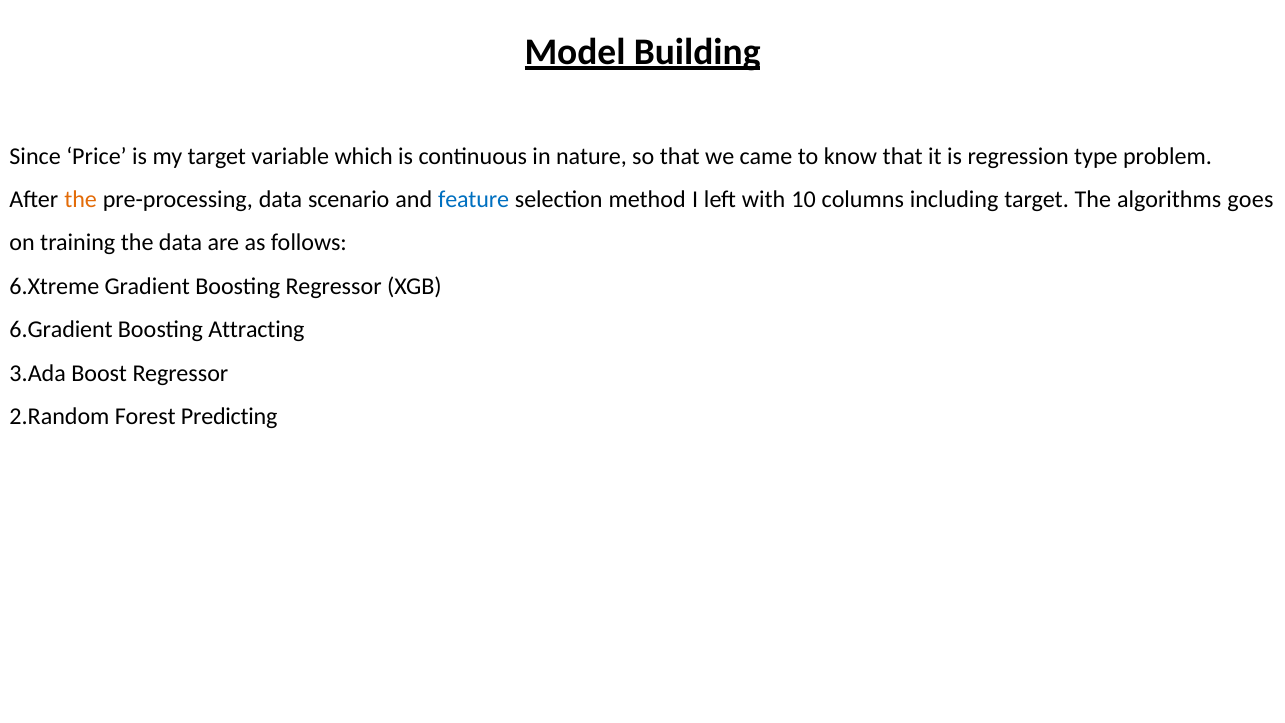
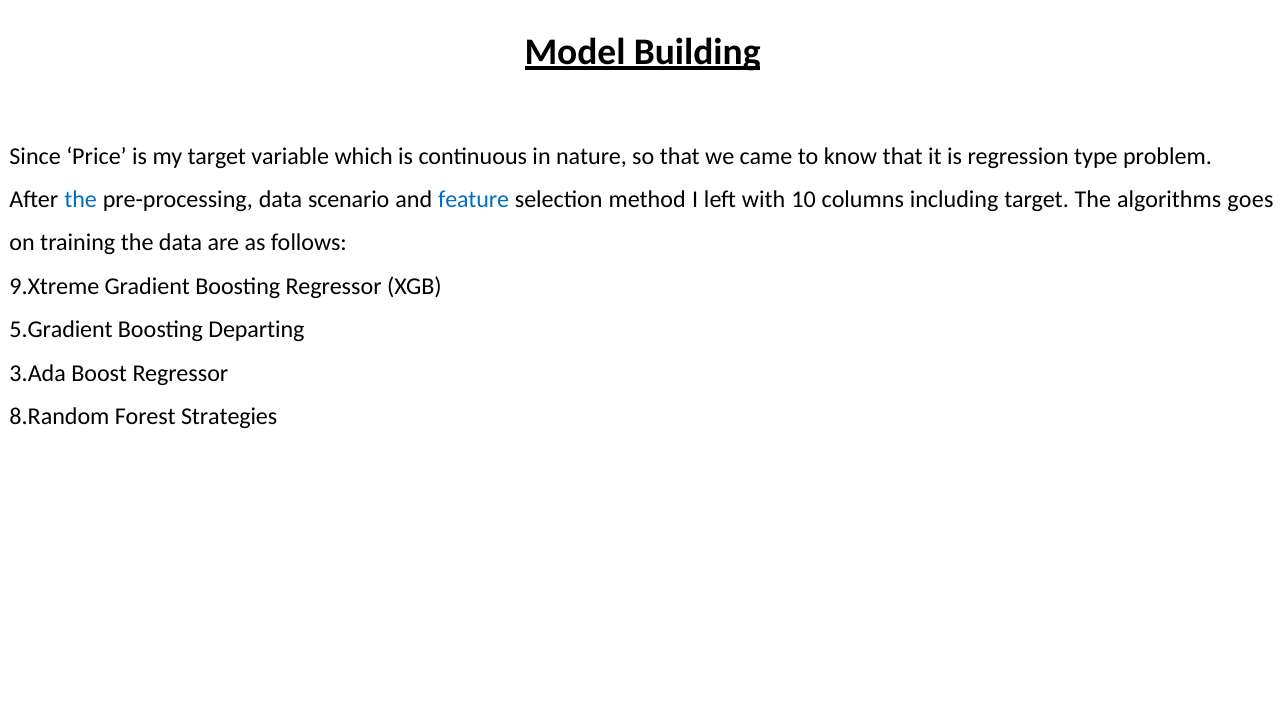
the at (81, 200) colour: orange -> blue
6.Xtreme: 6.Xtreme -> 9.Xtreme
6.Gradient: 6.Gradient -> 5.Gradient
Attracting: Attracting -> Departing
2.Random: 2.Random -> 8.Random
Predicting: Predicting -> Strategies
